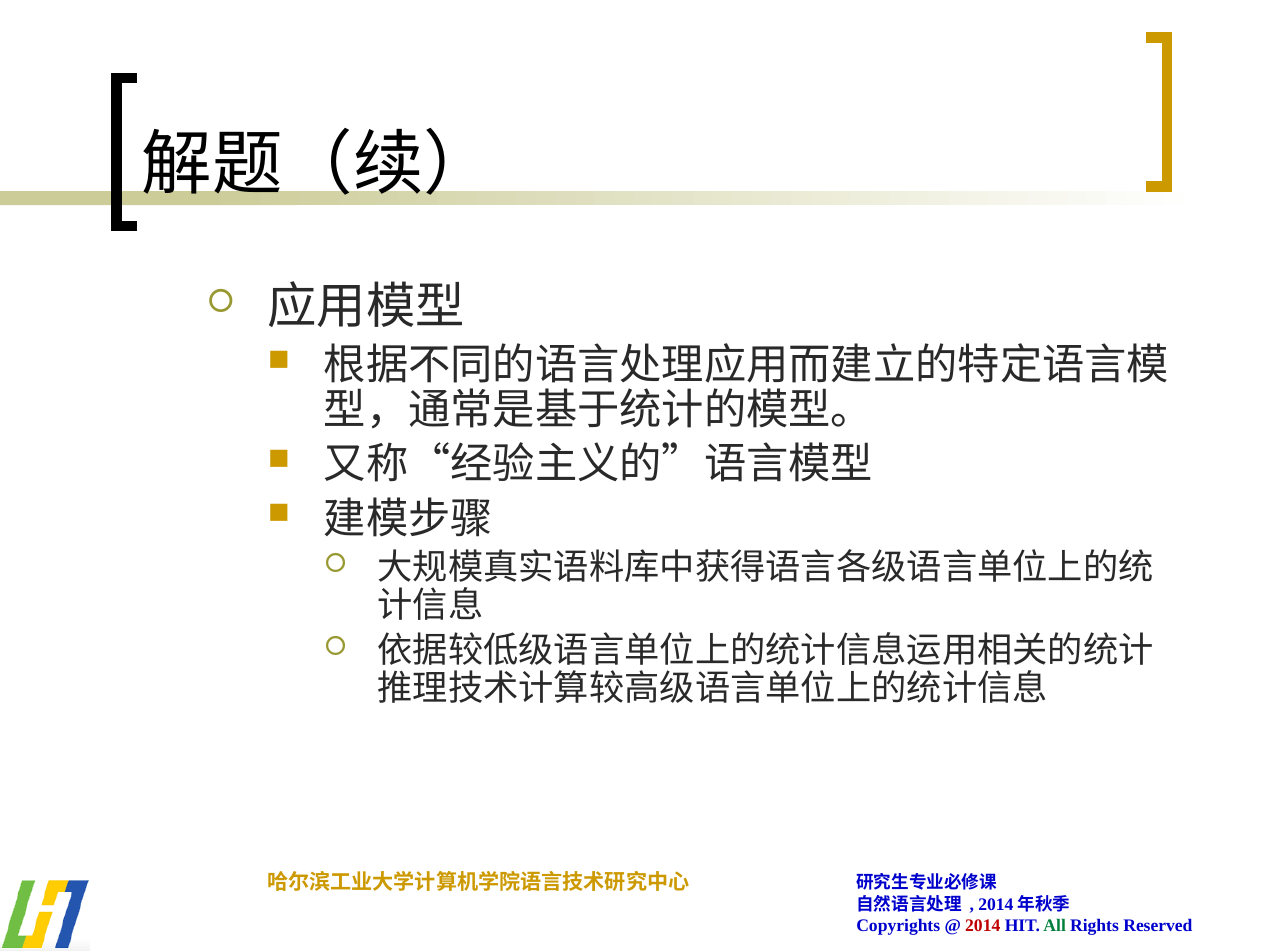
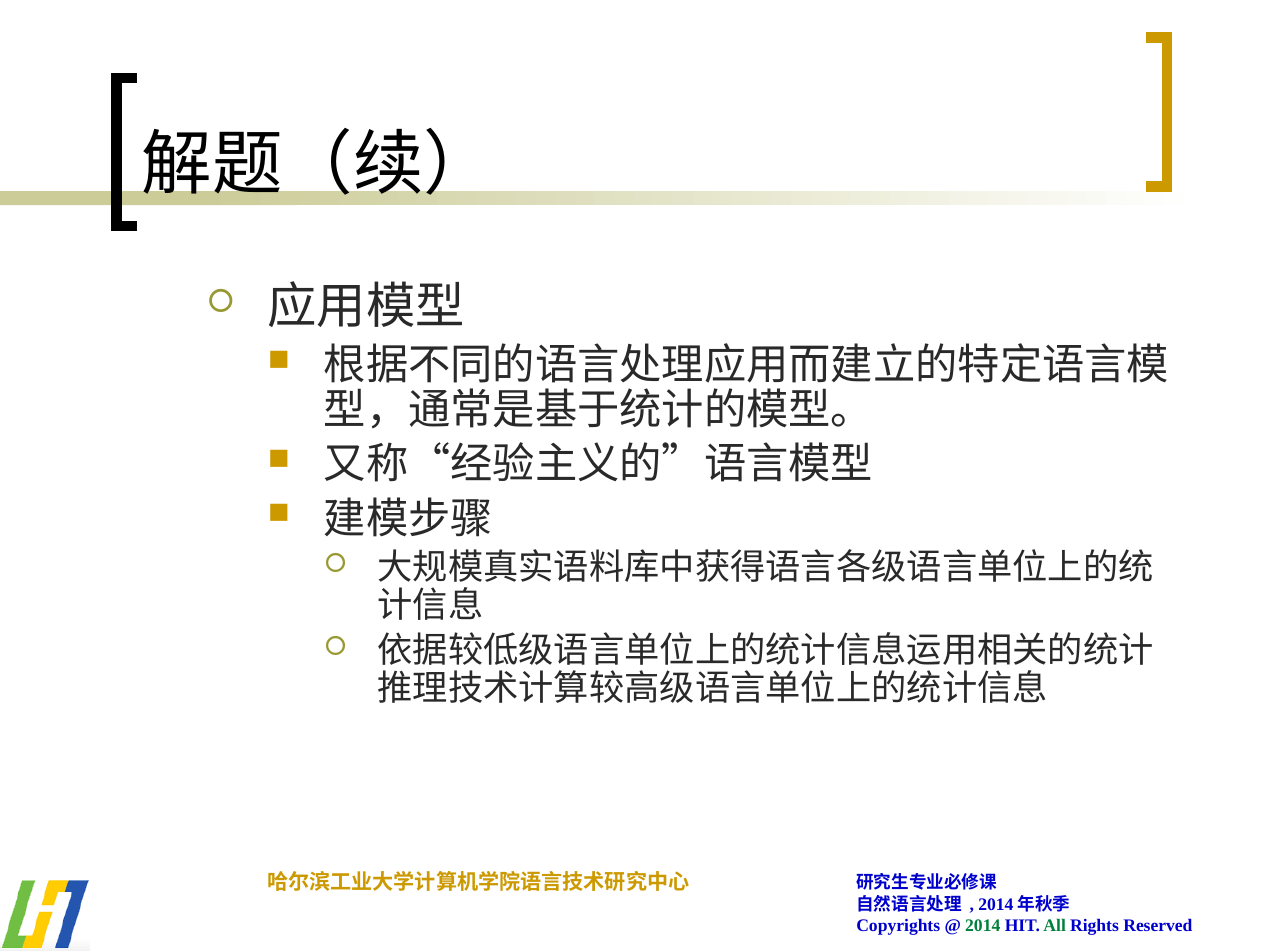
2014 colour: red -> green
